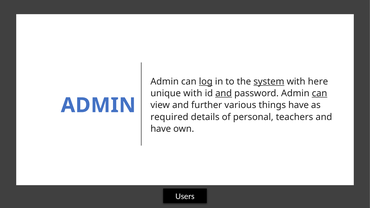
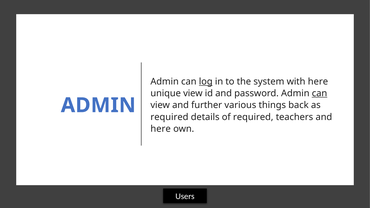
system underline: present -> none
unique with: with -> view
and at (224, 93) underline: present -> none
things have: have -> back
of personal: personal -> required
have at (161, 129): have -> here
